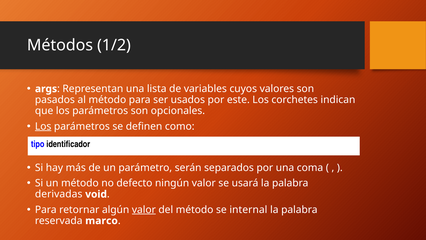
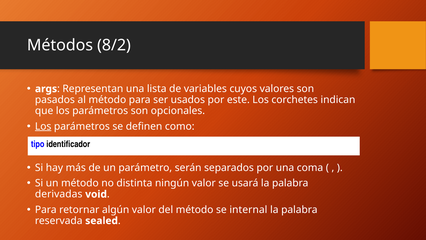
1/2: 1/2 -> 8/2
defecto: defecto -> distinta
valor at (144, 209) underline: present -> none
marco: marco -> sealed
